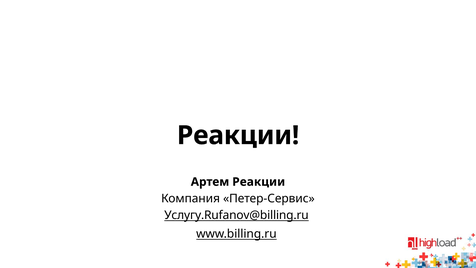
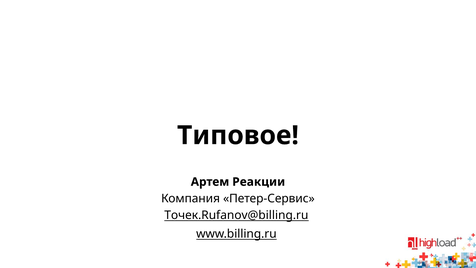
Реакции at (238, 135): Реакции -> Типовое
Услугу.Rufanov@billing.ru: Услугу.Rufanov@billing.ru -> Точек.Rufanov@billing.ru
